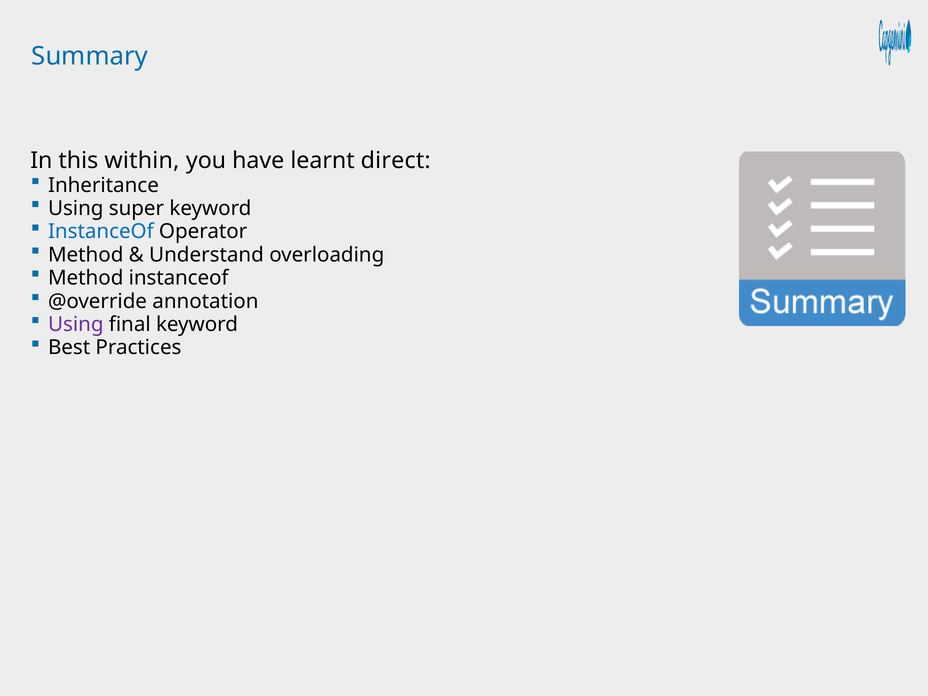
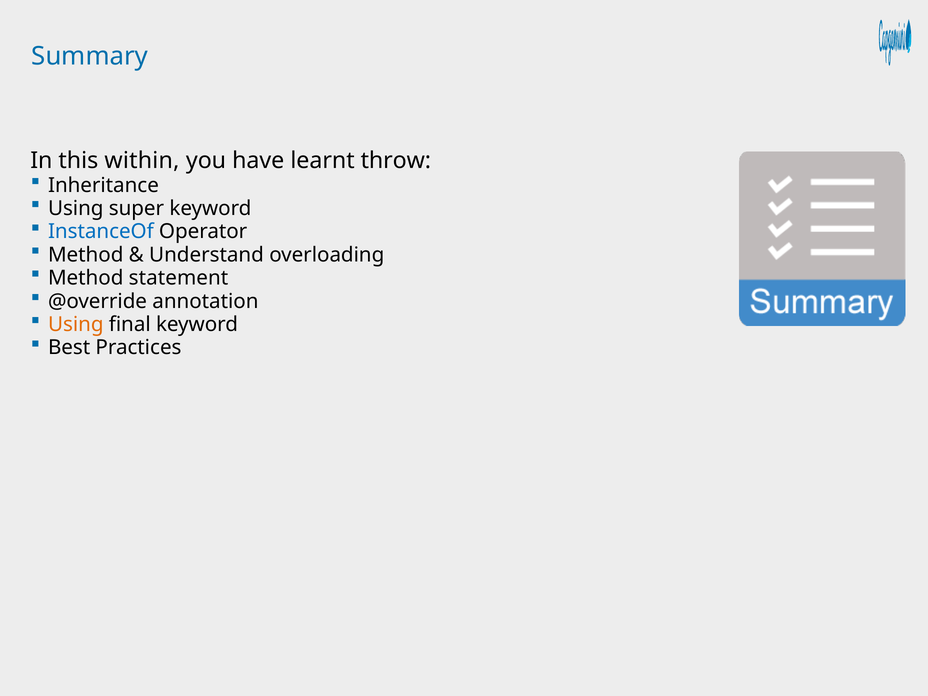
direct: direct -> throw
Method instanceof: instanceof -> statement
Using at (76, 324) colour: purple -> orange
